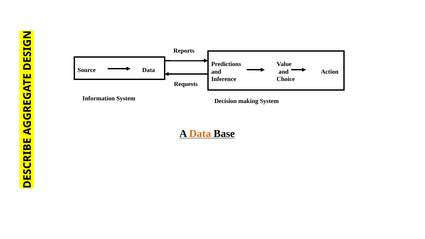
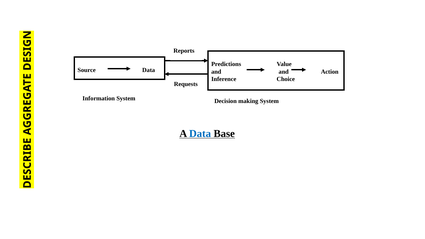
Data at (200, 134) colour: orange -> blue
